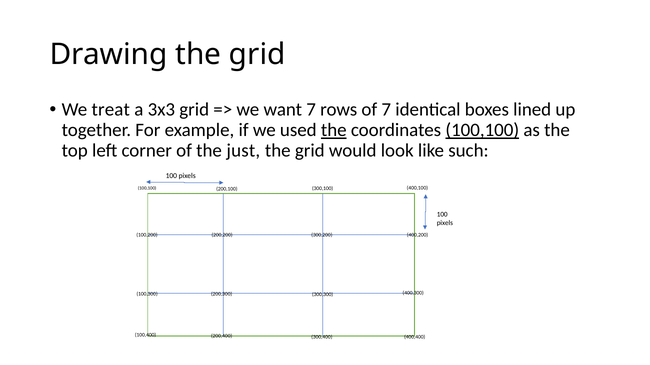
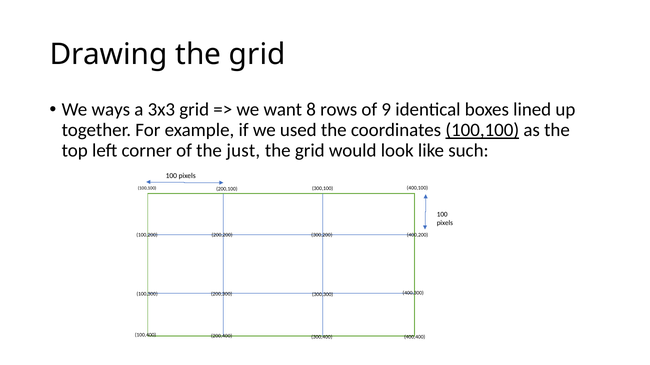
treat: treat -> ways
want 7: 7 -> 8
of 7: 7 -> 9
the at (334, 130) underline: present -> none
